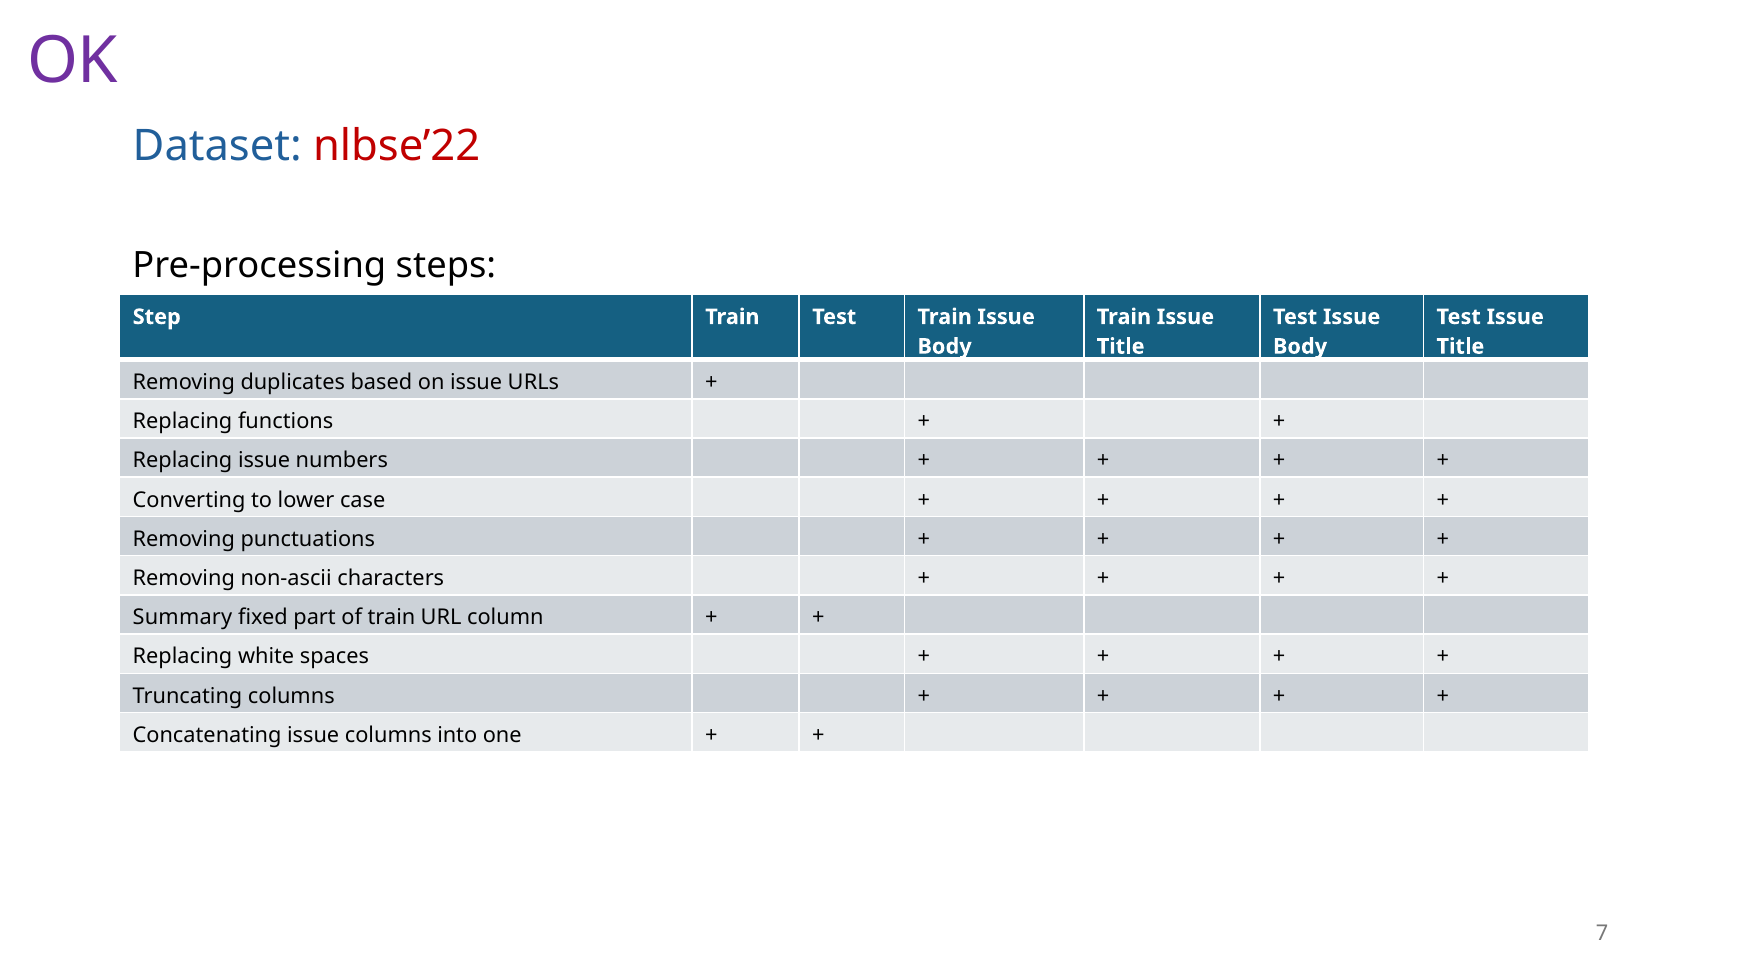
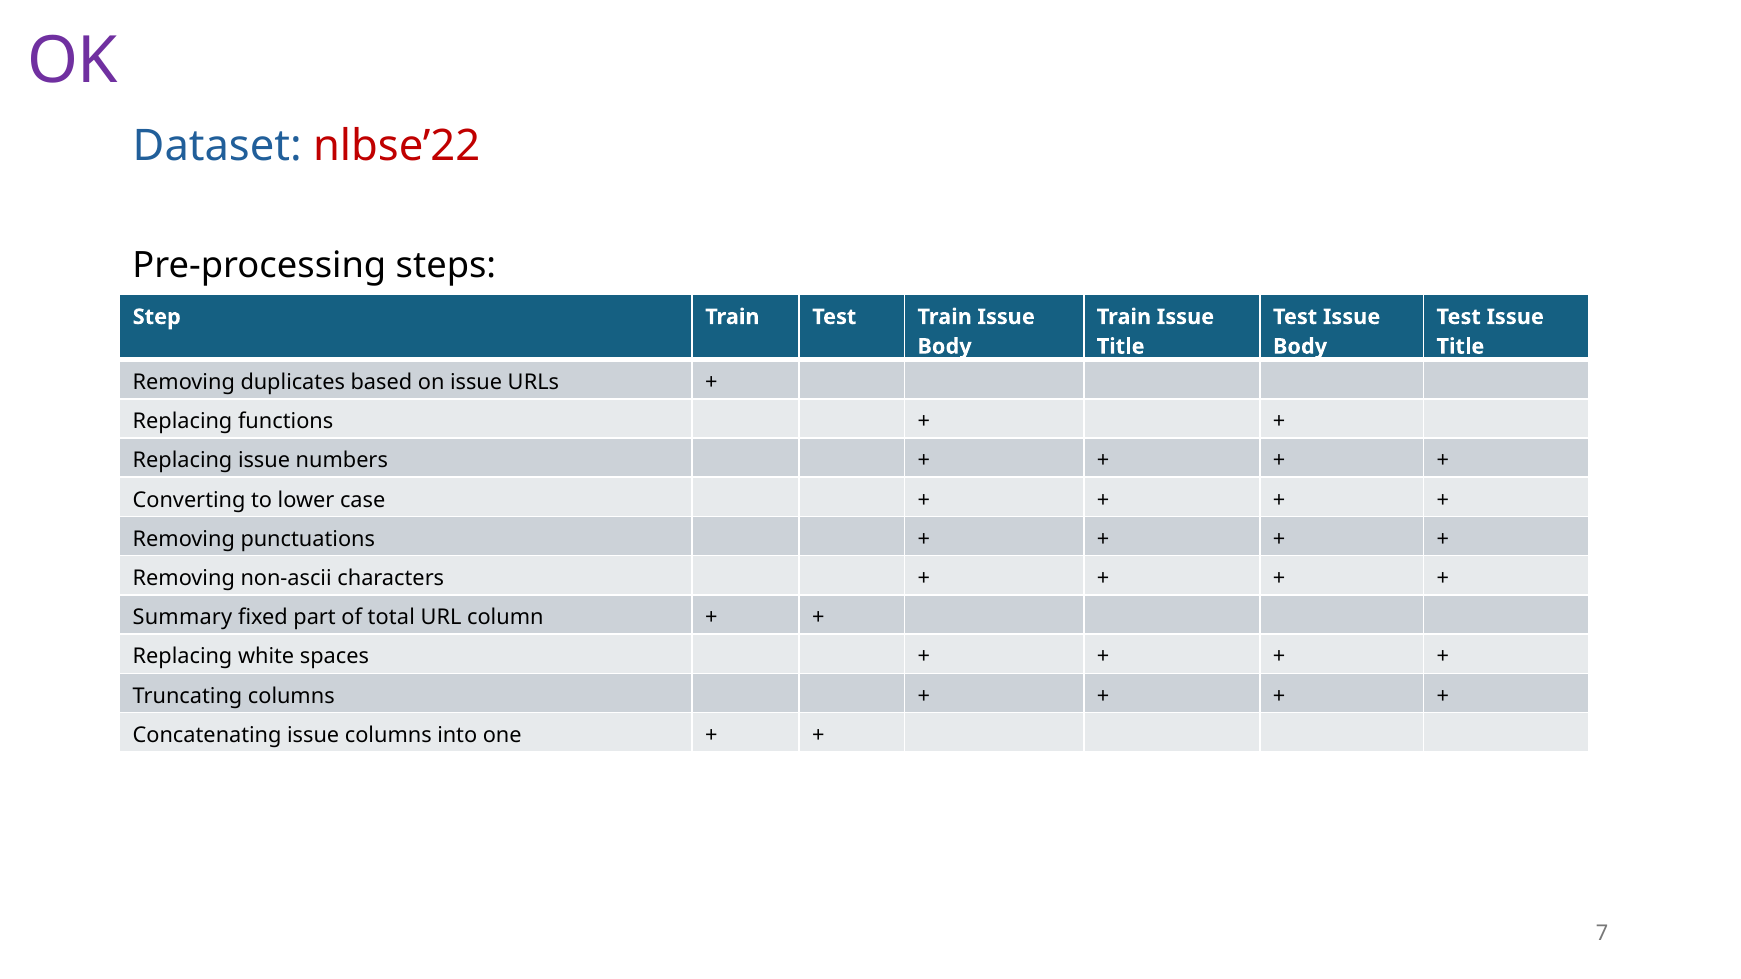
of train: train -> total
